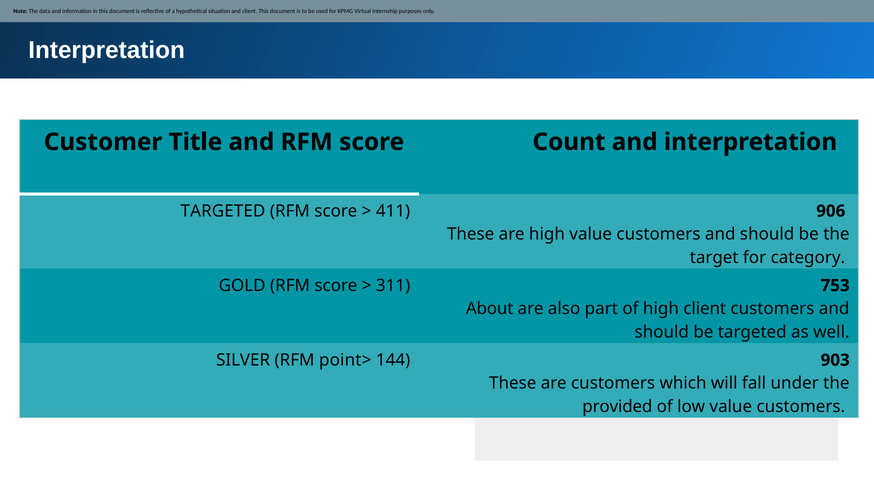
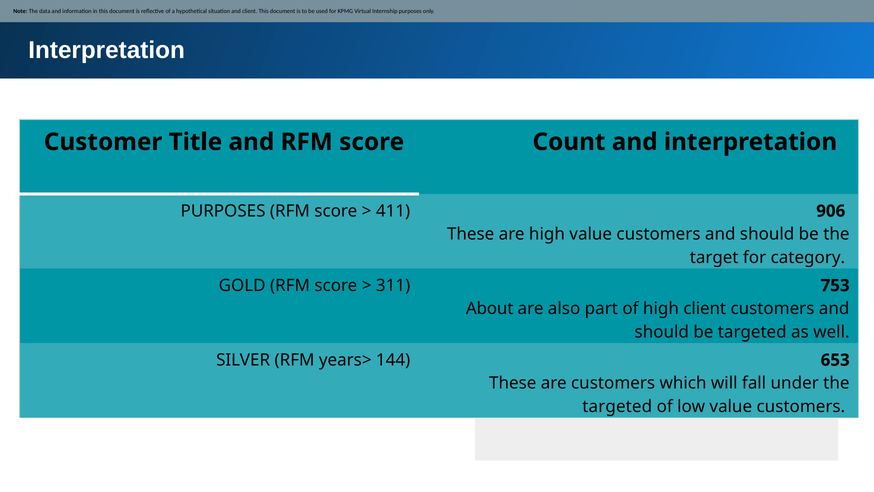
TARGETED at (223, 211): TARGETED -> PURPOSES
point>: point> -> years>
903: 903 -> 653
provided at (617, 406): provided -> targeted
